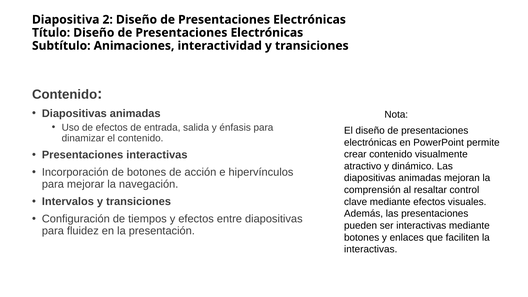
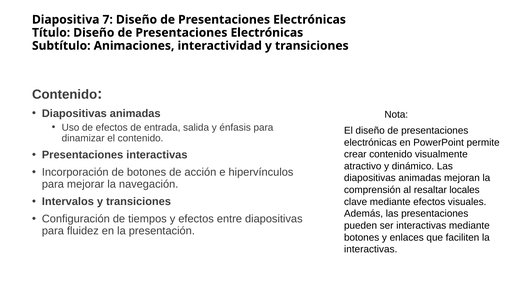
2: 2 -> 7
control: control -> locales
